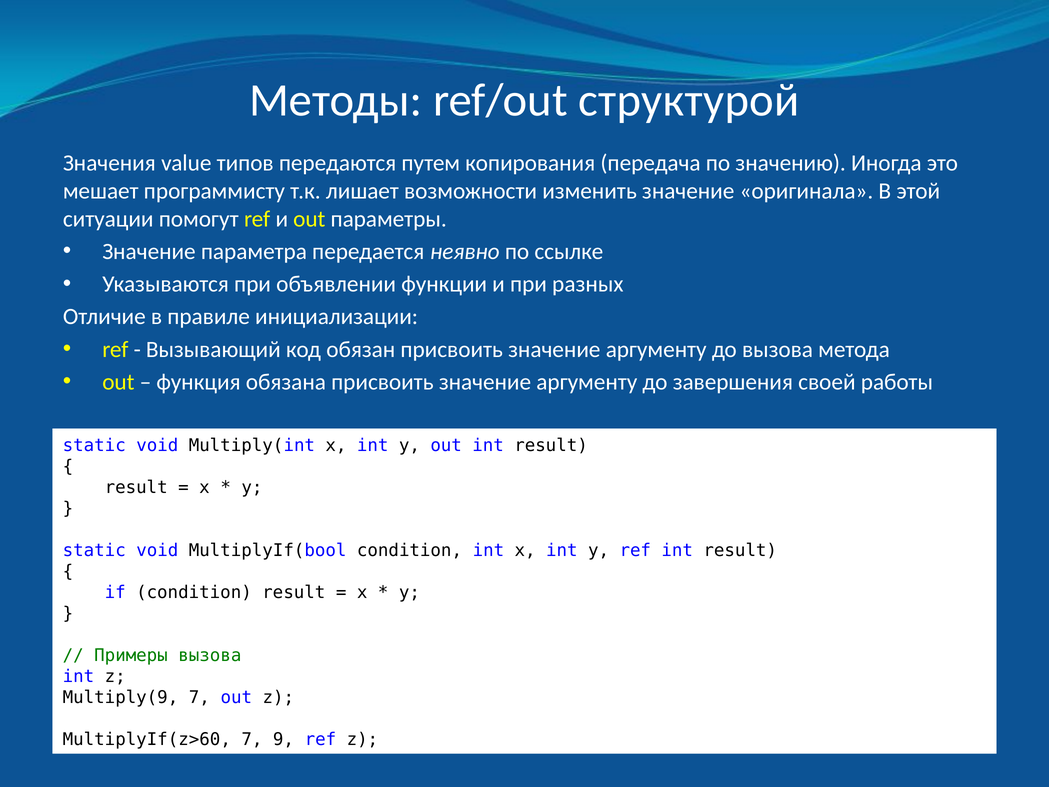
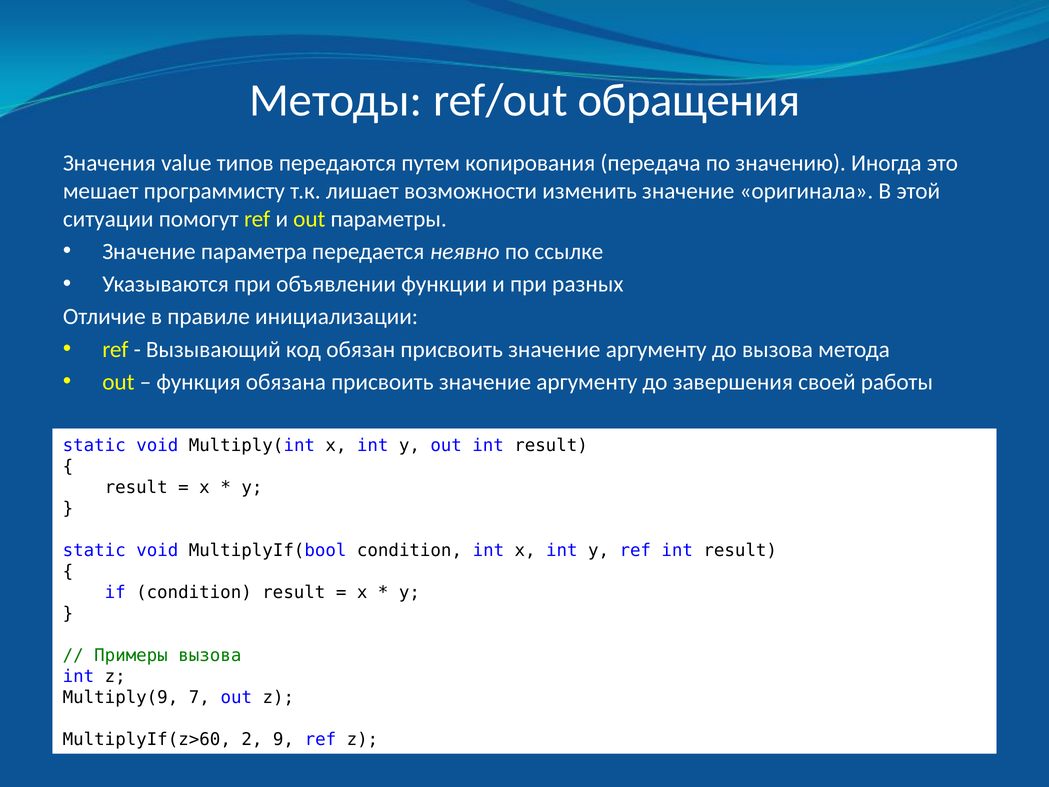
структурой: структурой -> обращения
MultiplyIf(z>60 7: 7 -> 2
